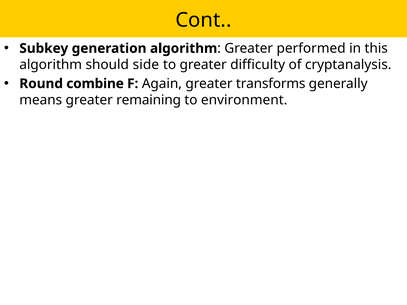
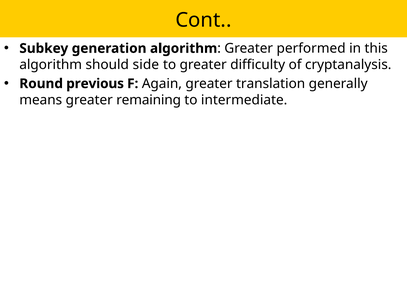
combine: combine -> previous
transforms: transforms -> translation
environment: environment -> intermediate
